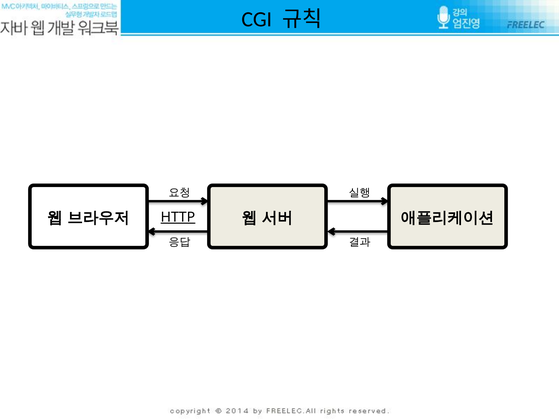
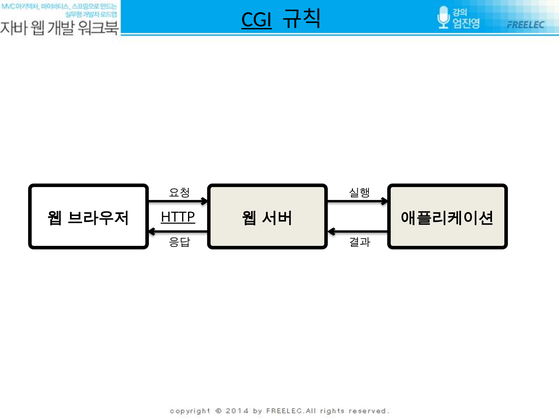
CGI underline: none -> present
